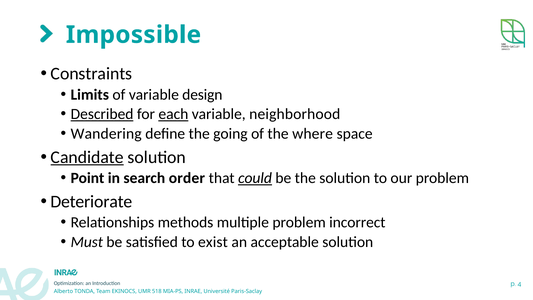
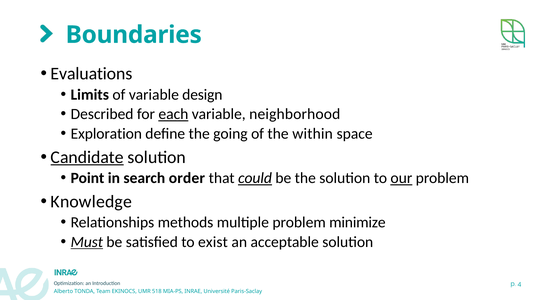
Impossible: Impossible -> Boundaries
Constraints: Constraints -> Evaluations
Described underline: present -> none
Wandering: Wandering -> Exploration
where: where -> within
our underline: none -> present
Deteriorate: Deteriorate -> Knowledge
incorrect: incorrect -> minimize
Must underline: none -> present
